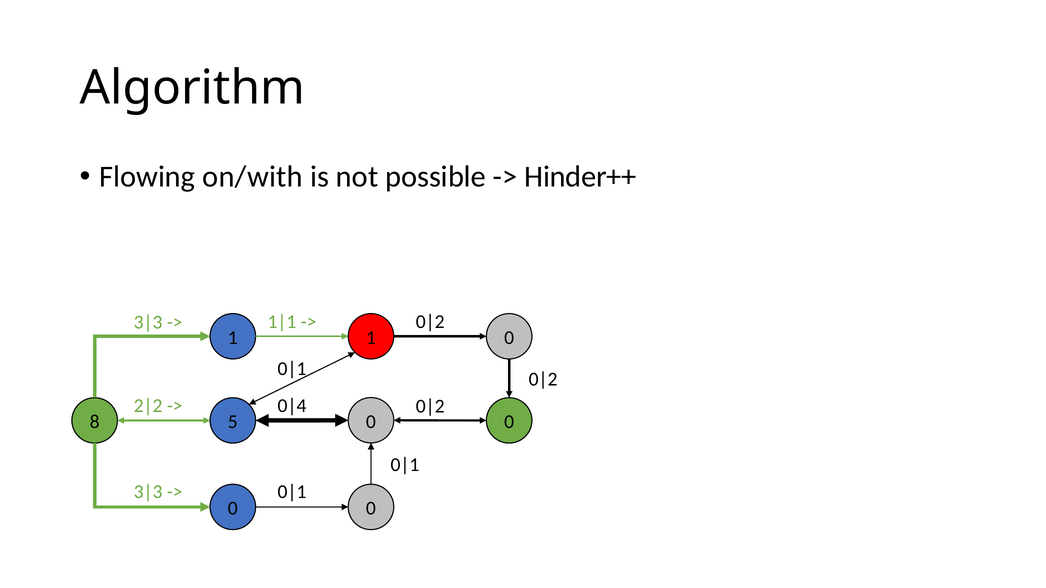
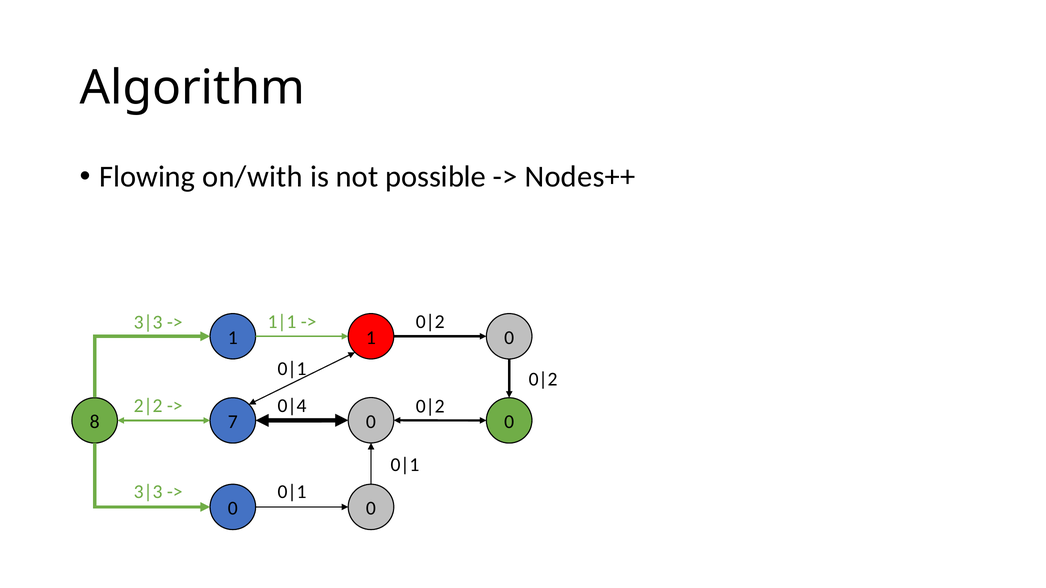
Hinder++: Hinder++ -> Nodes++
5: 5 -> 7
